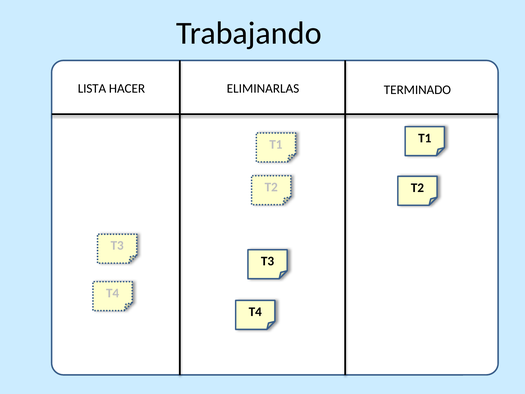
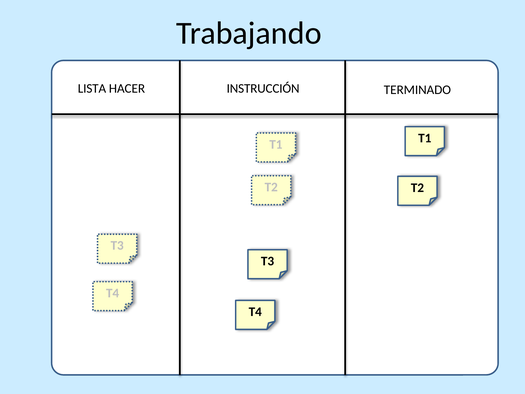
ELIMINARLAS: ELIMINARLAS -> INSTRUCCIÓN
